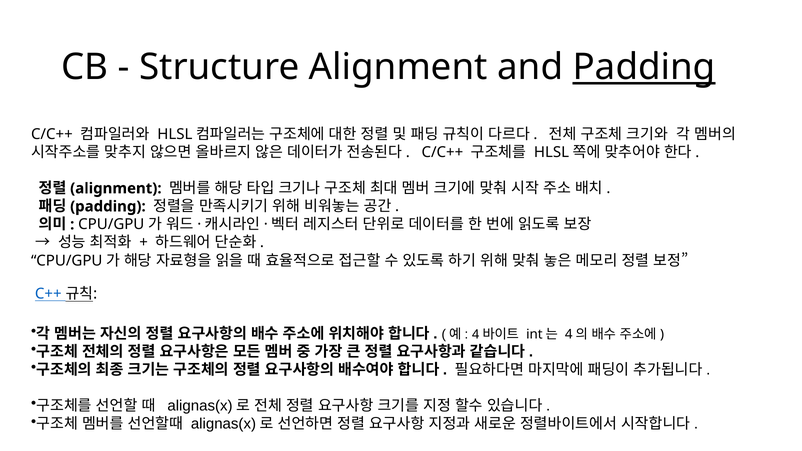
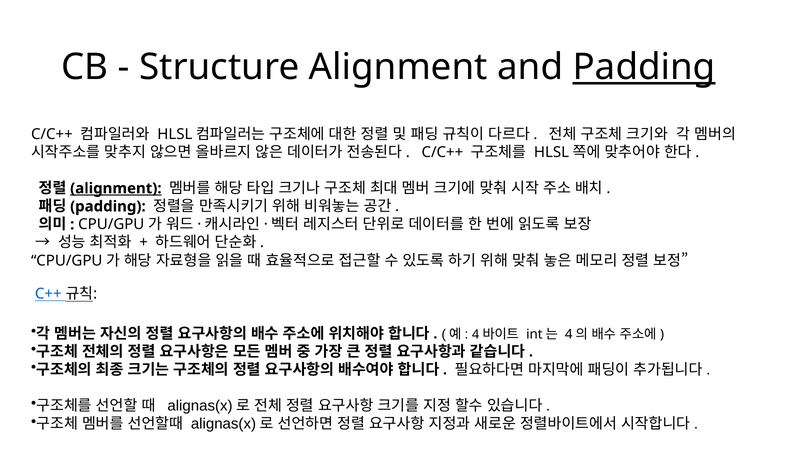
alignment at (116, 188) underline: none -> present
